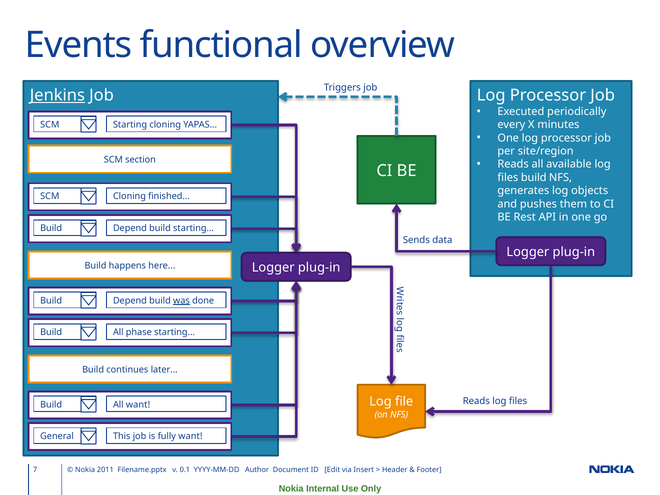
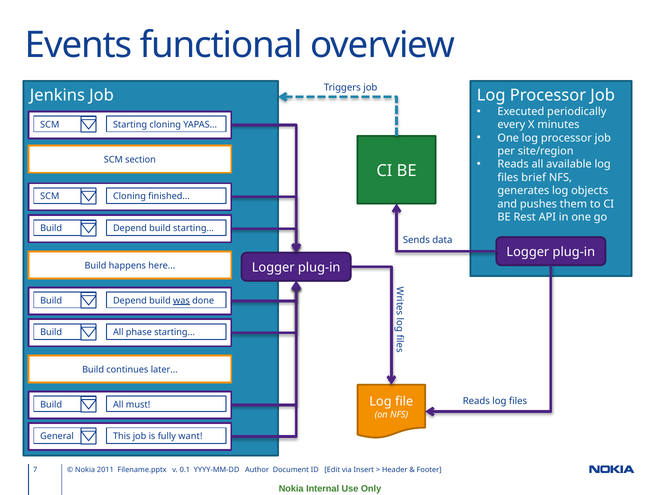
Jenkins underline: present -> none
files build: build -> brief
All want: want -> must
